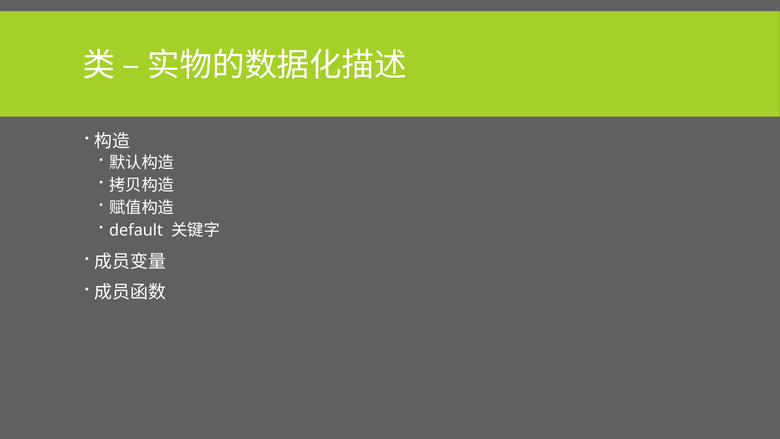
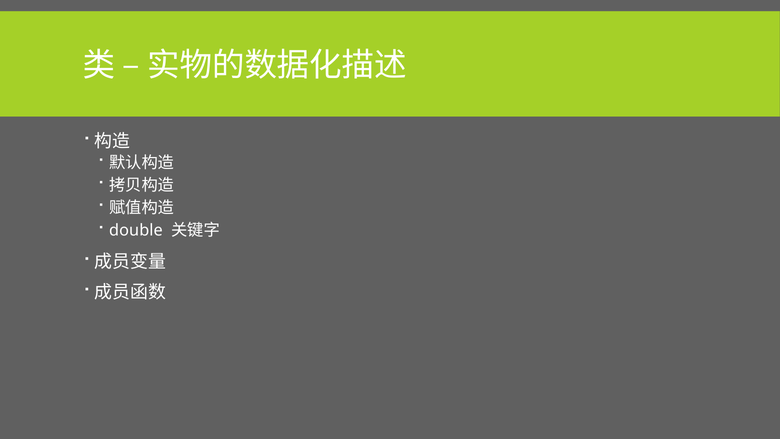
default: default -> double
